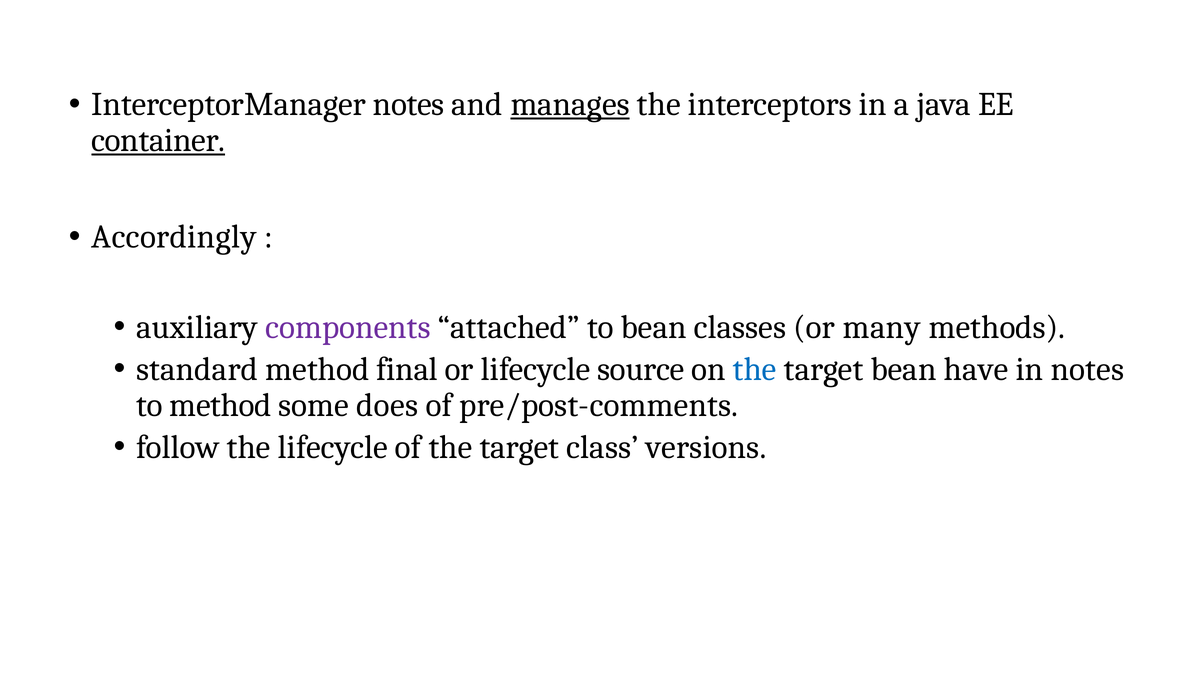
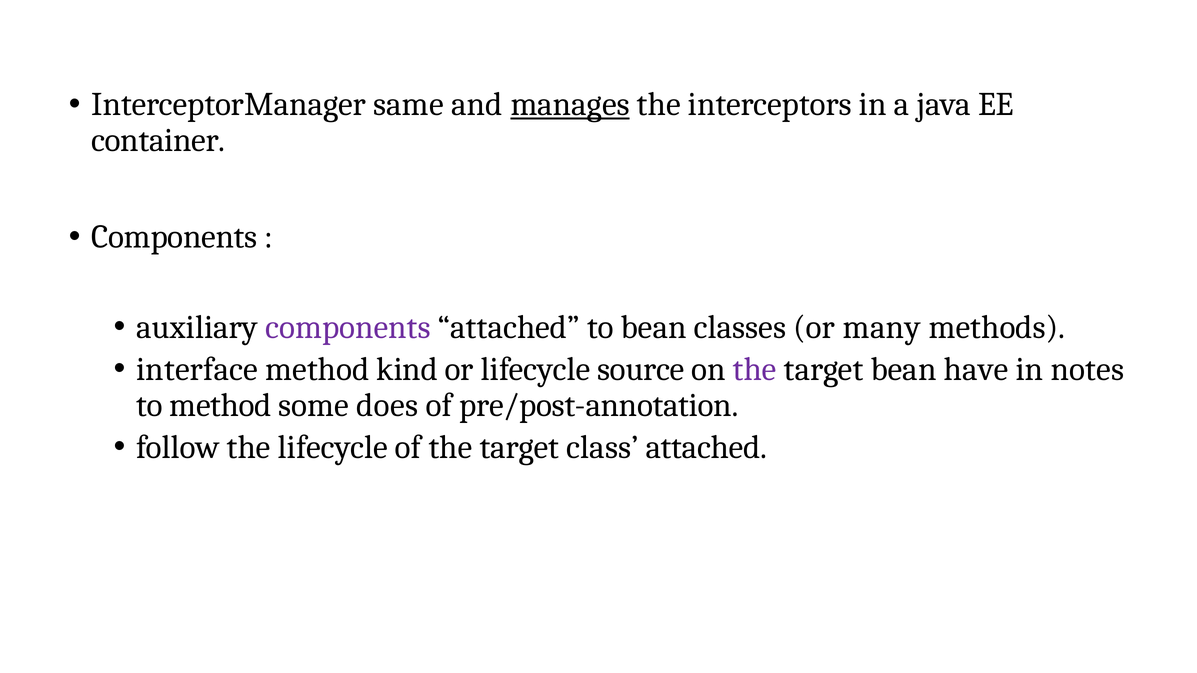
InterceptorManager notes: notes -> same
container underline: present -> none
Accordingly at (174, 237): Accordingly -> Components
standard: standard -> interface
final: final -> kind
the at (755, 370) colour: blue -> purple
pre/post-comments: pre/post-comments -> pre/post-annotation
class versions: versions -> attached
